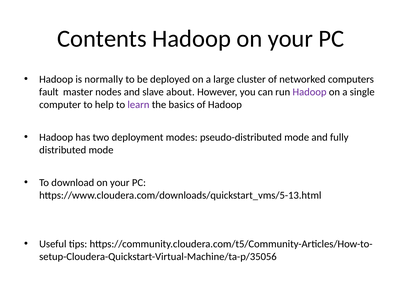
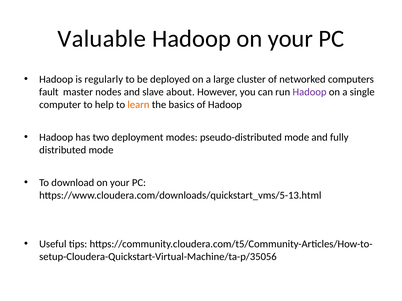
Contents: Contents -> Valuable
normally: normally -> regularly
learn colour: purple -> orange
